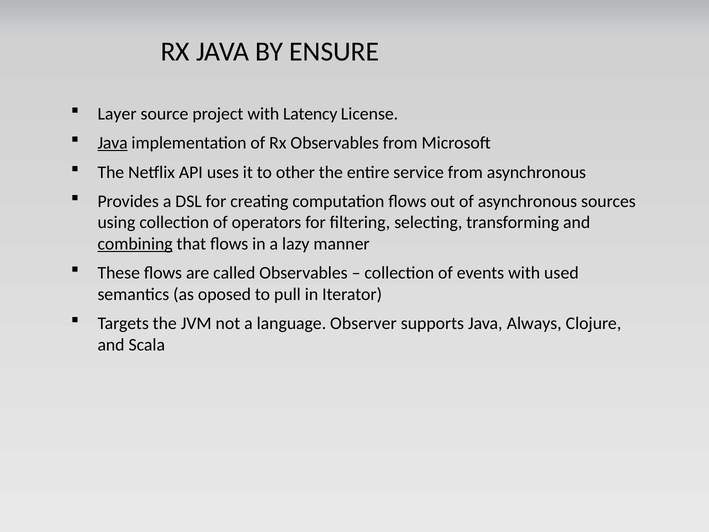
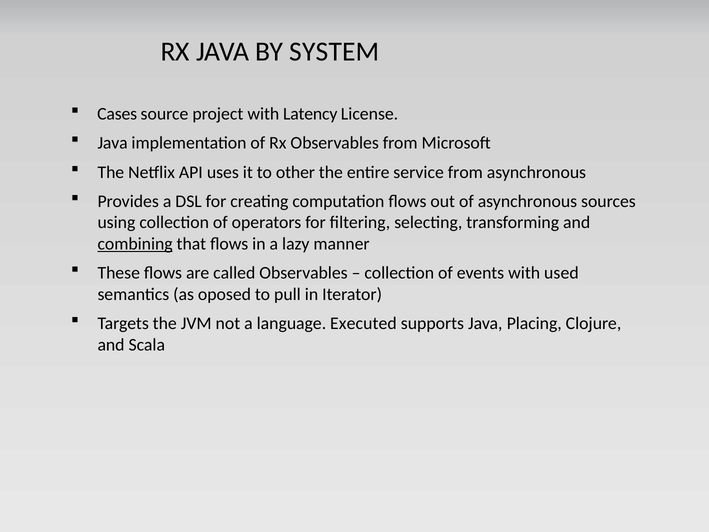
ENSURE: ENSURE -> SYSTEM
Layer: Layer -> Cases
Java at (113, 143) underline: present -> none
Observer: Observer -> Executed
Always: Always -> Placing
